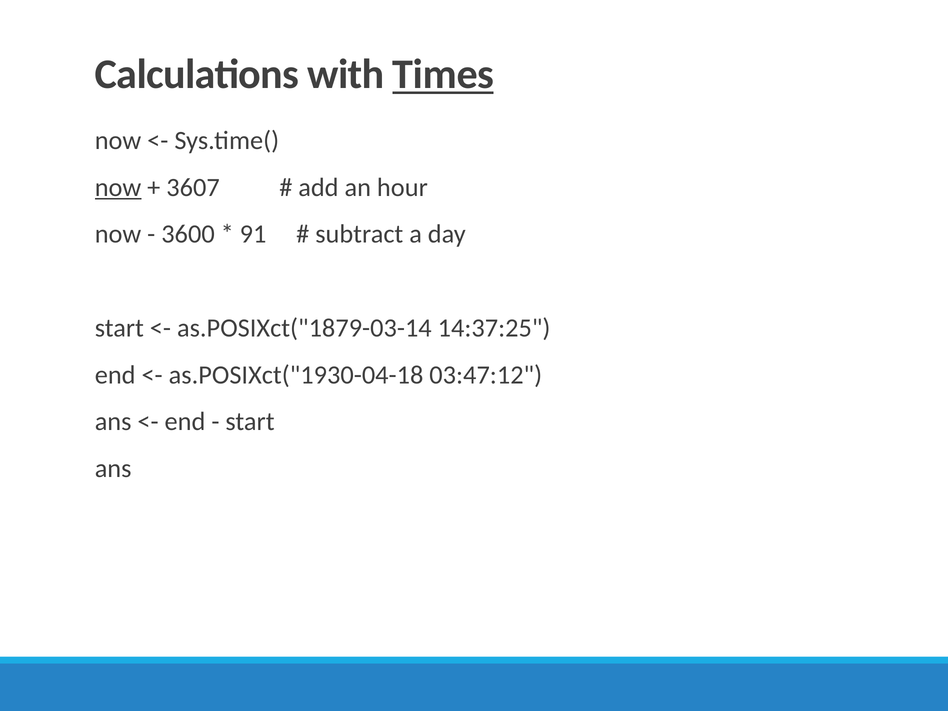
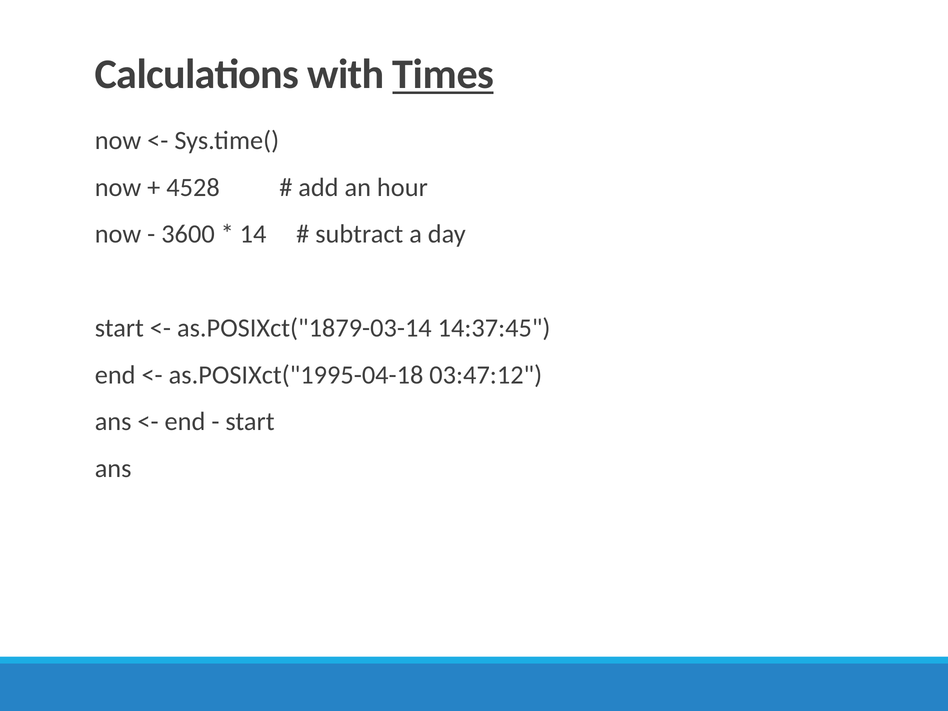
now at (118, 187) underline: present -> none
3607: 3607 -> 4528
91: 91 -> 14
14:37:25: 14:37:25 -> 14:37:45
as.POSIXct("1930-04-18: as.POSIXct("1930-04-18 -> as.POSIXct("1995-04-18
